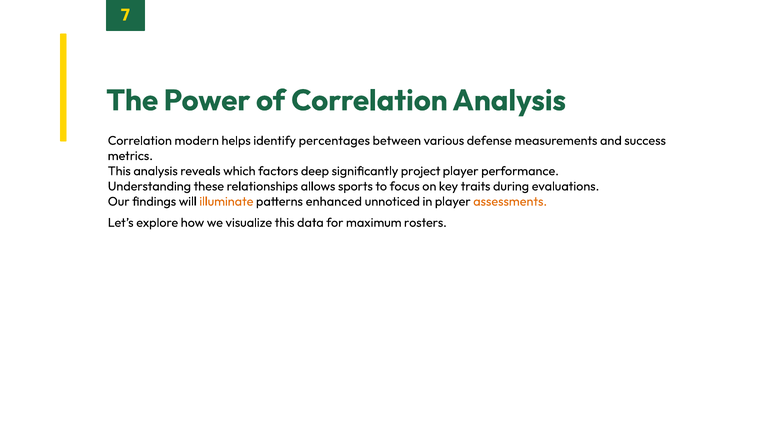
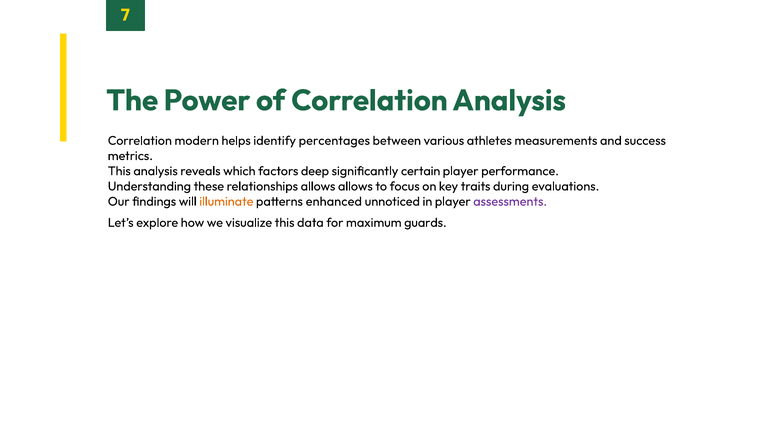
defense: defense -> athletes
project: project -> certain
allows sports: sports -> allows
assessments colour: orange -> purple
rosters: rosters -> guards
